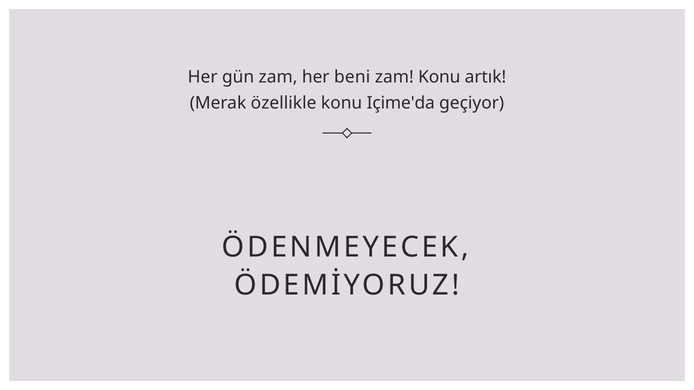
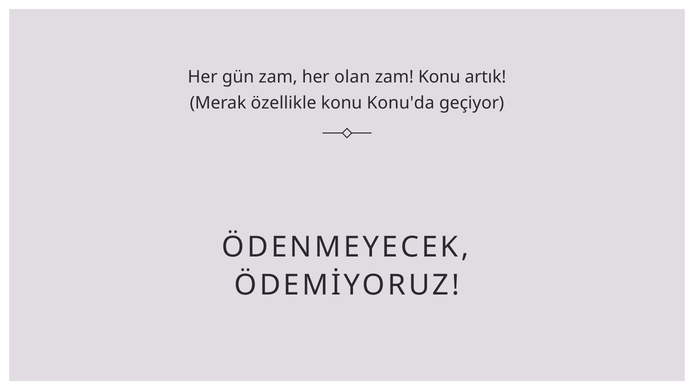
beni: beni -> olan
Içime'da: Içime'da -> Konu'da
